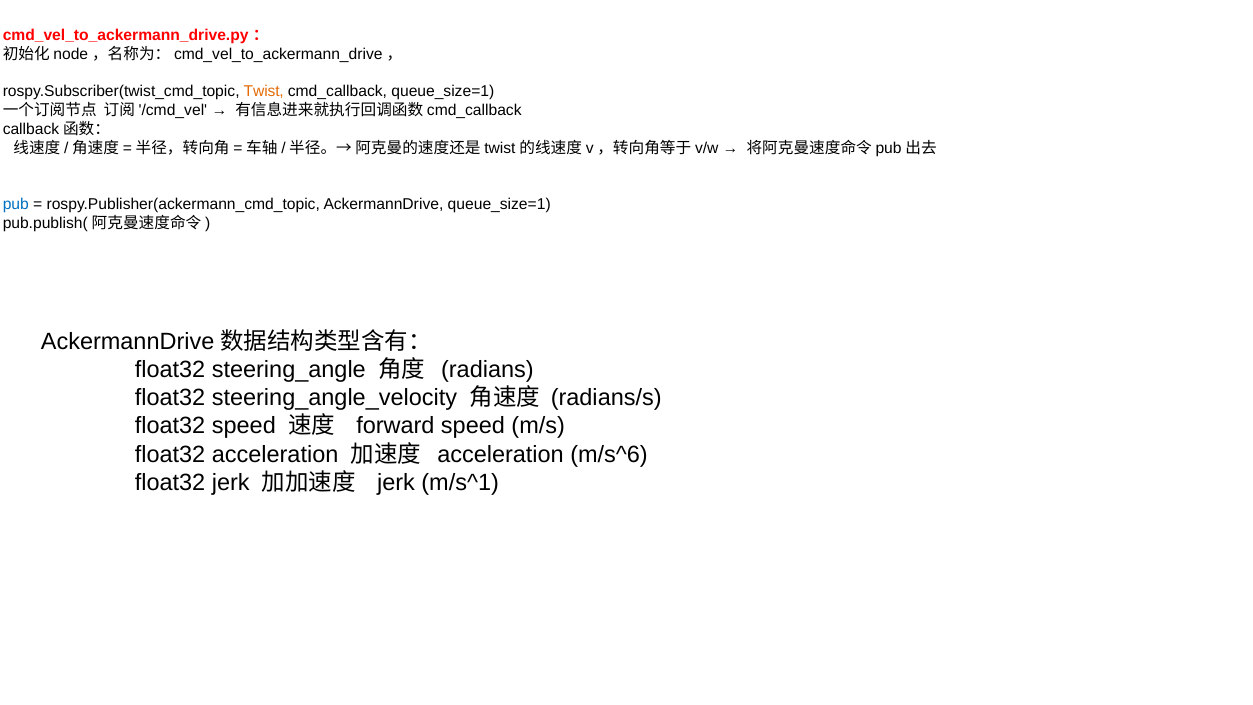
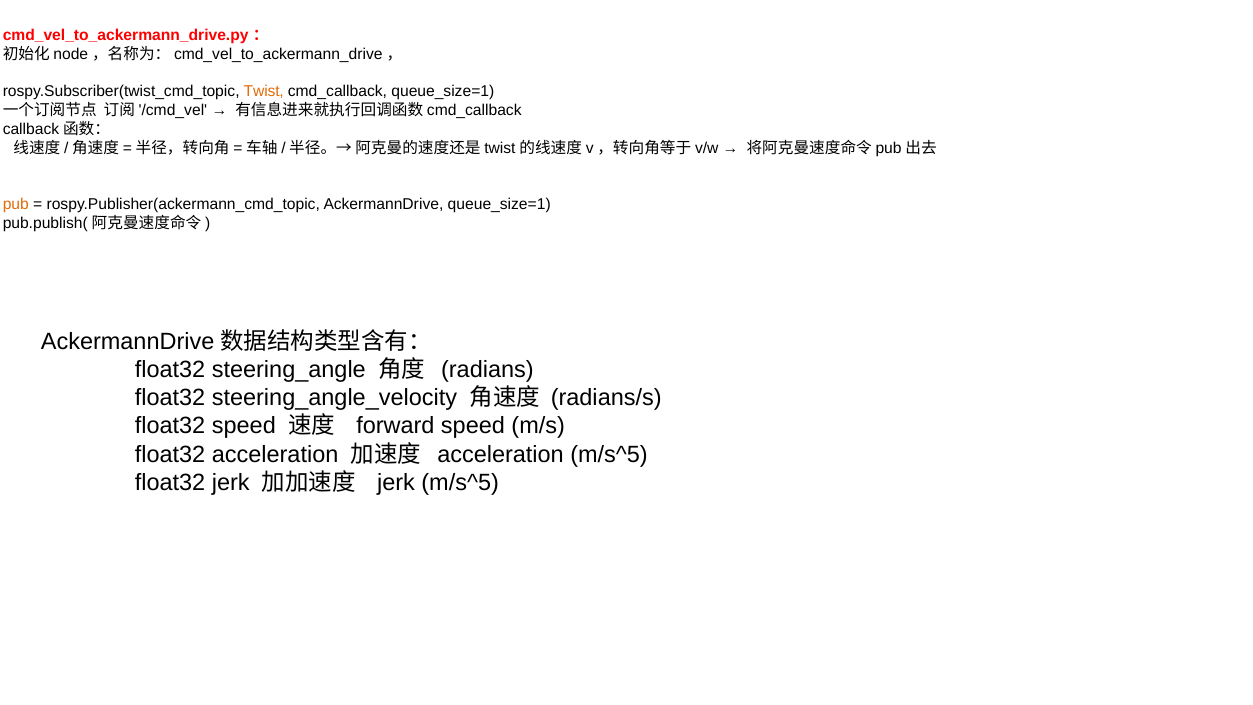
pub colour: blue -> orange
acceleration m/s^6: m/s^6 -> m/s^5
jerk m/s^1: m/s^1 -> m/s^5
